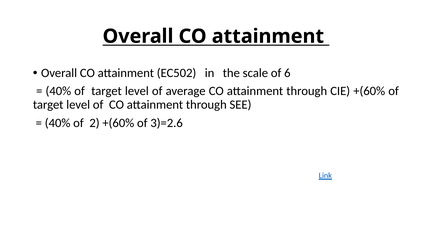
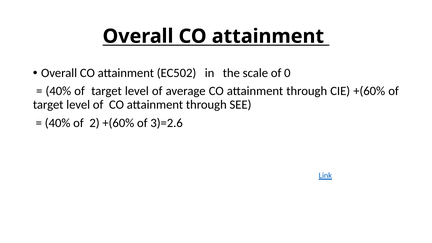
6: 6 -> 0
